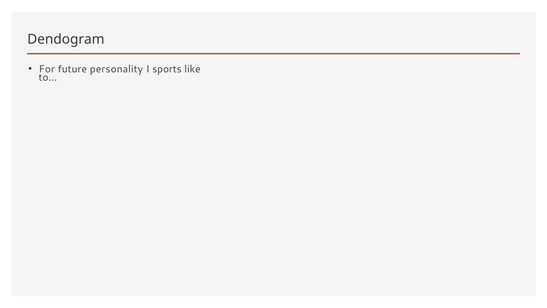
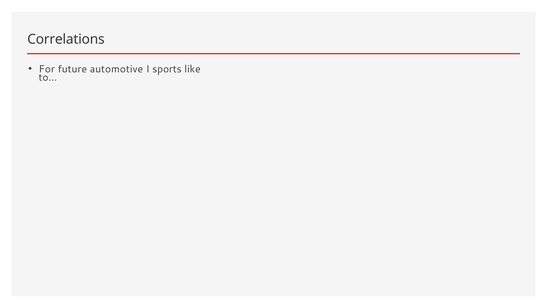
Dendogram: Dendogram -> Correlations
personality: personality -> automotive
